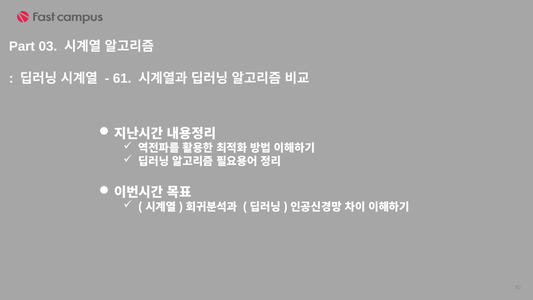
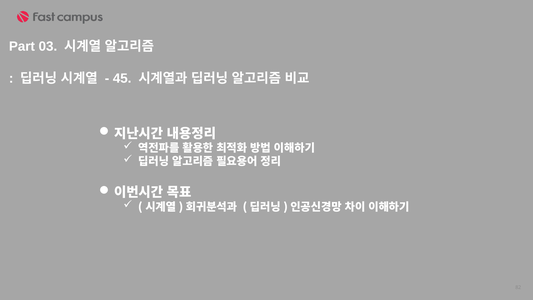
61: 61 -> 45
